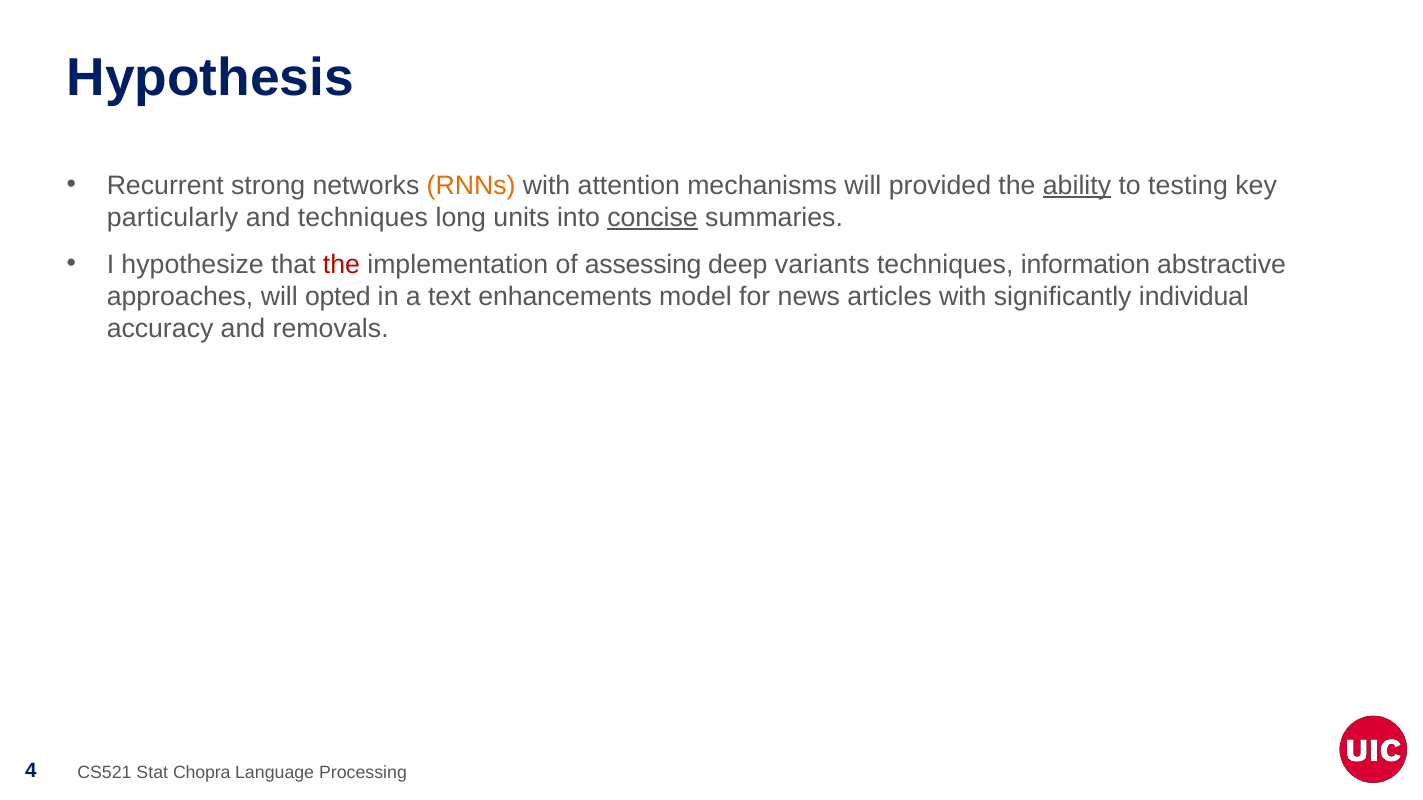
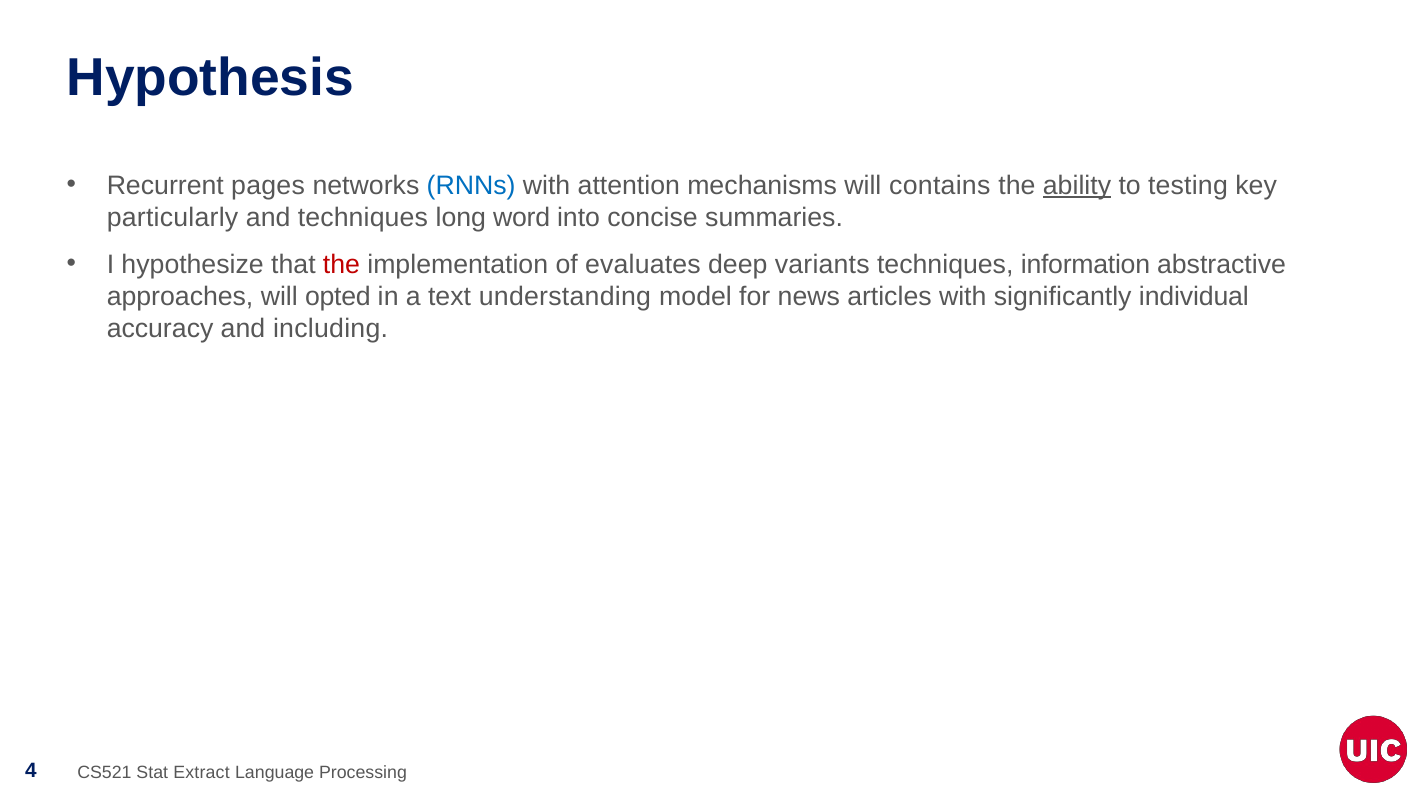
strong: strong -> pages
RNNs colour: orange -> blue
provided: provided -> contains
units: units -> word
concise underline: present -> none
assessing: assessing -> evaluates
enhancements: enhancements -> understanding
removals: removals -> including
Chopra: Chopra -> Extract
